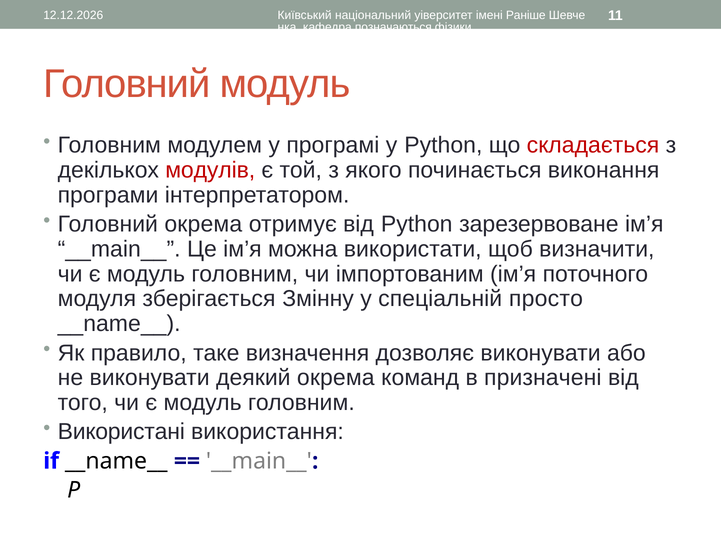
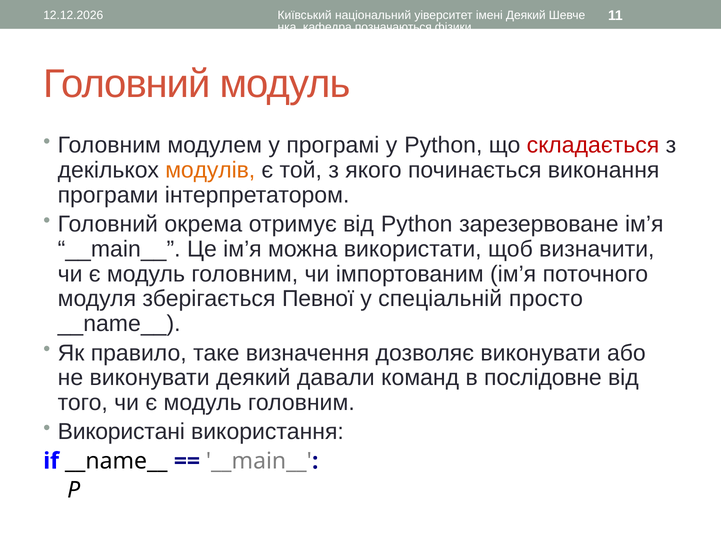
імені Раніше: Раніше -> Деякий
модулів colour: red -> orange
Змінну: Змінну -> Певної
деякий окрема: окрема -> давали
призначені: призначені -> послідовне
